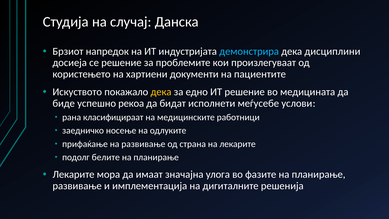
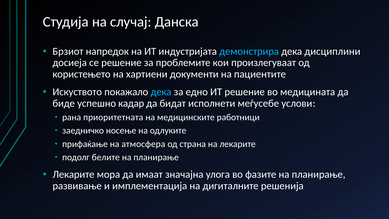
дека at (161, 92) colour: yellow -> light blue
рекоа: рекоа -> кадар
класифицираат: класифицираат -> приоритетната
на развивање: развивање -> атмосфера
